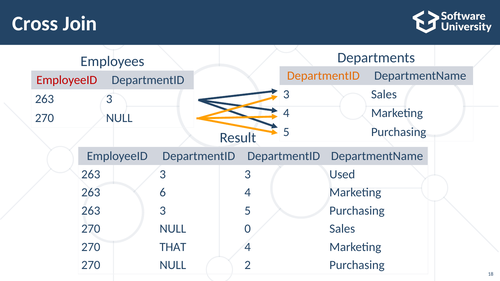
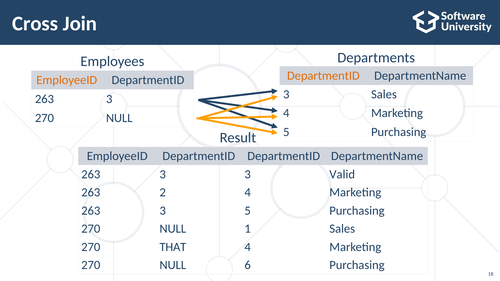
EmployeeID at (67, 80) colour: red -> orange
Used: Used -> Valid
6: 6 -> 2
0: 0 -> 1
2: 2 -> 6
